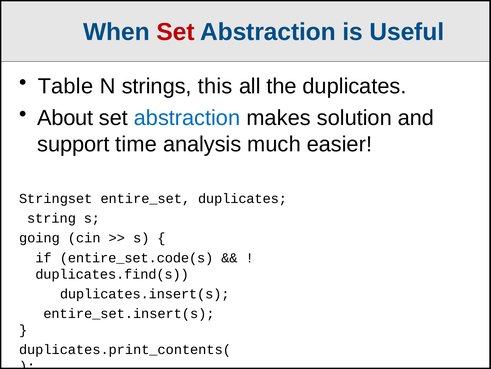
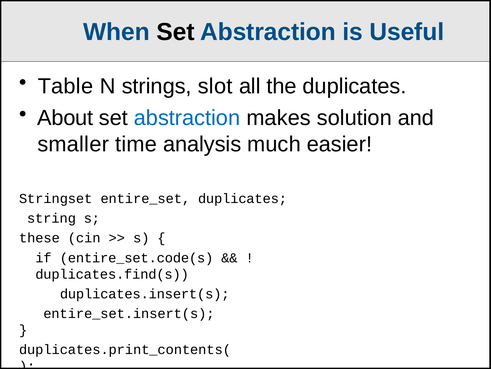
Set at (175, 32) colour: red -> black
this: this -> slot
support: support -> smaller
going: going -> these
